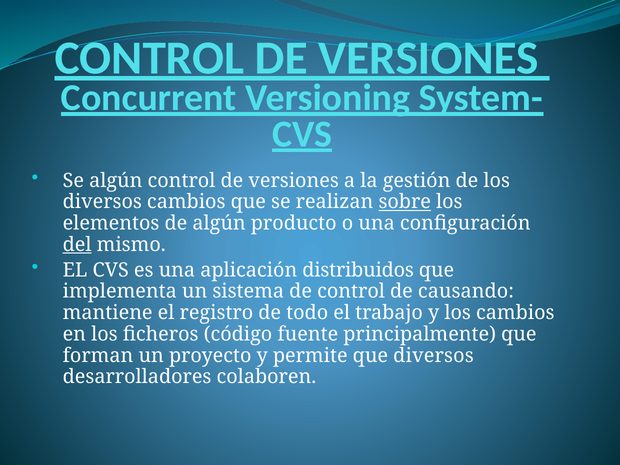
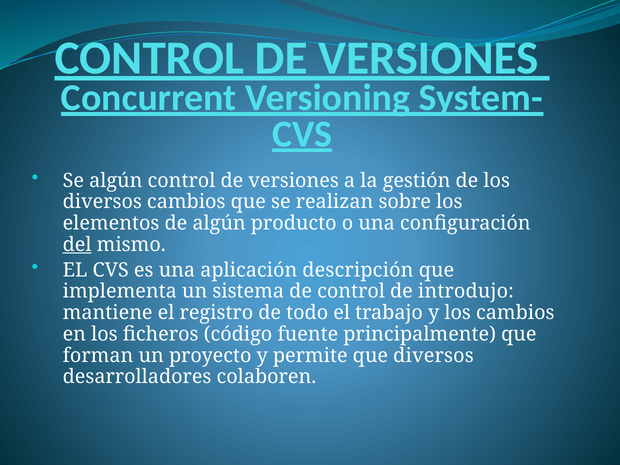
sobre underline: present -> none
distribuidos: distribuidos -> descripción
causando: causando -> introdujo
